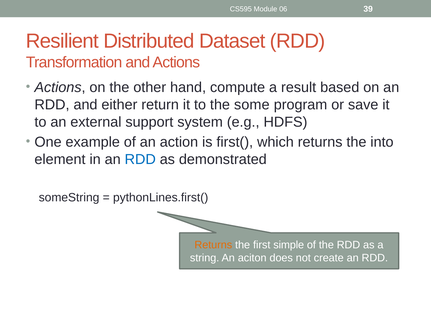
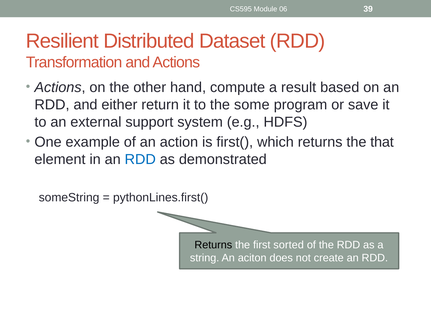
into: into -> that
Returns at (213, 245) colour: orange -> black
simple: simple -> sorted
